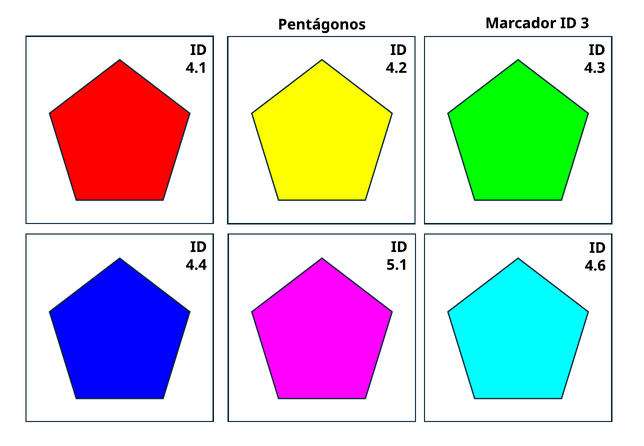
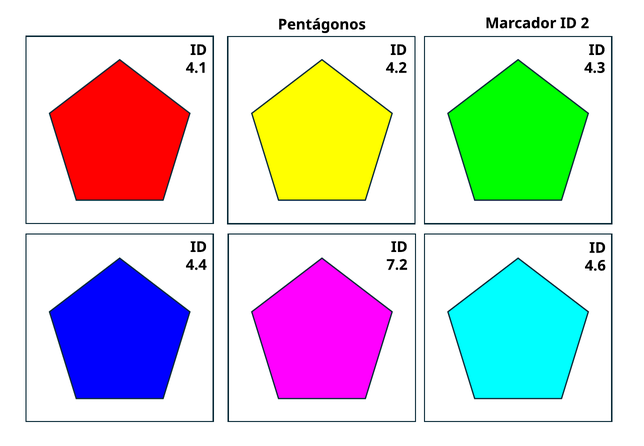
3: 3 -> 2
5.1: 5.1 -> 7.2
